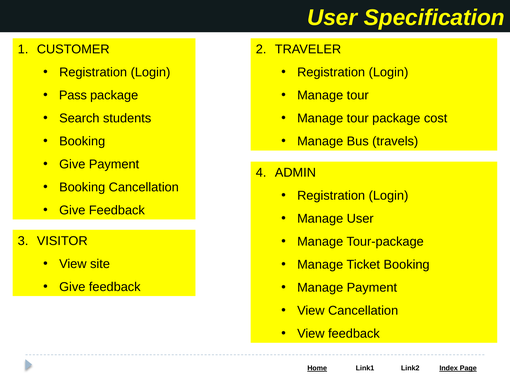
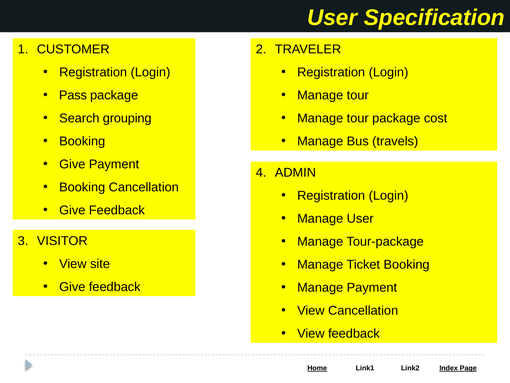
students: students -> grouping
